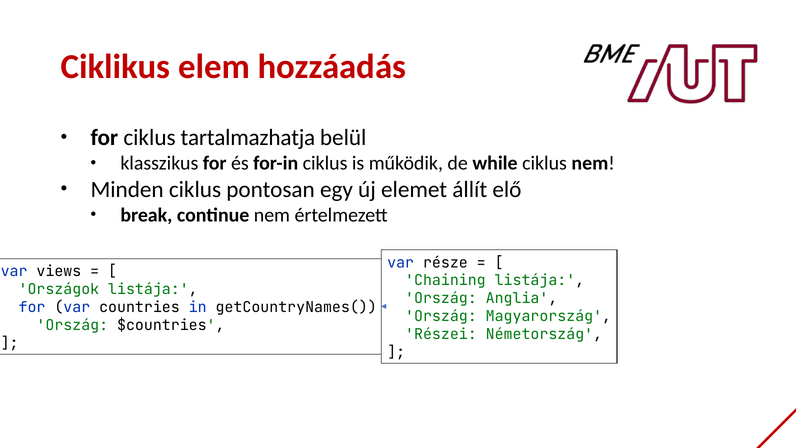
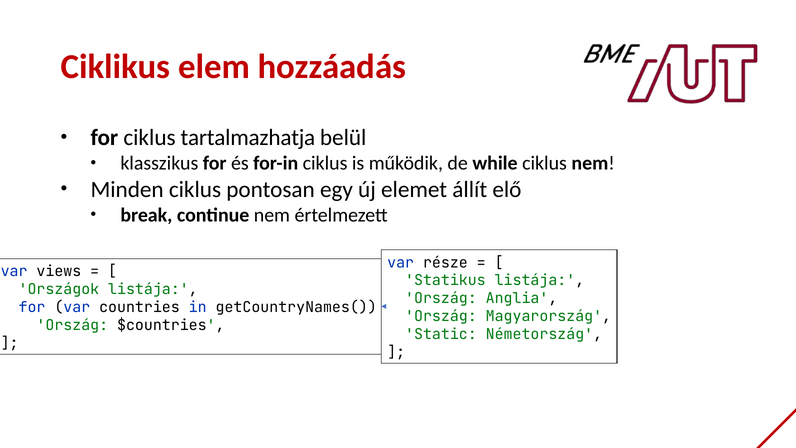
Chaining: Chaining -> Statikus
Részei: Részei -> Static
